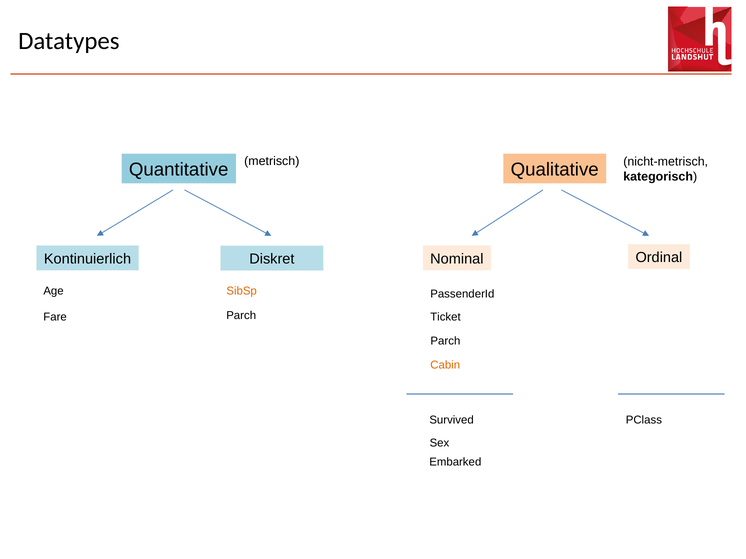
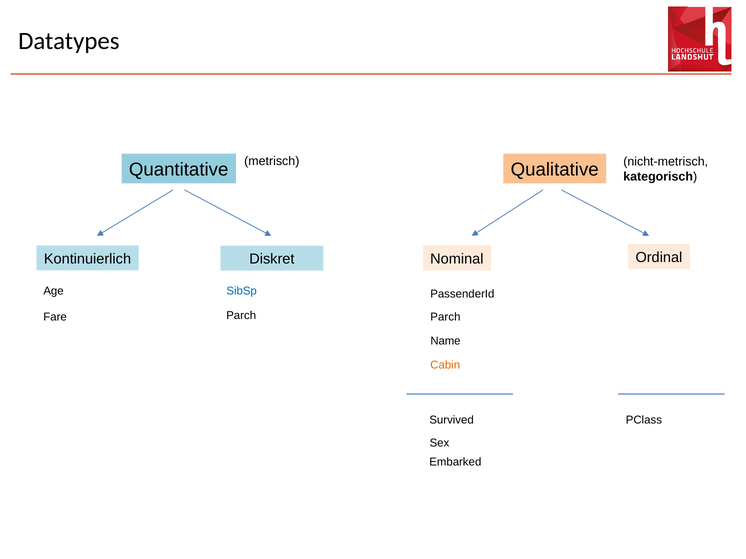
SibSp colour: orange -> blue
Ticket at (445, 317): Ticket -> Parch
Parch at (445, 341): Parch -> Name
